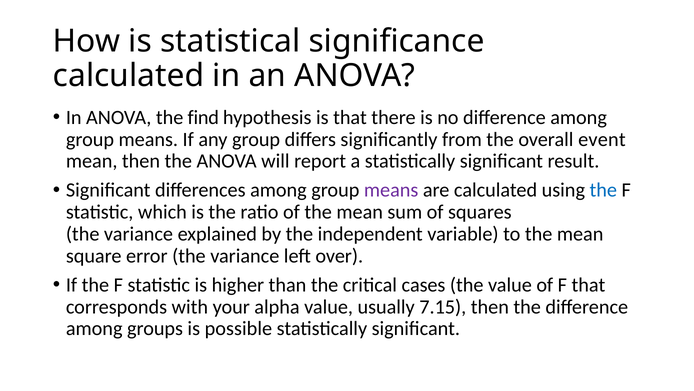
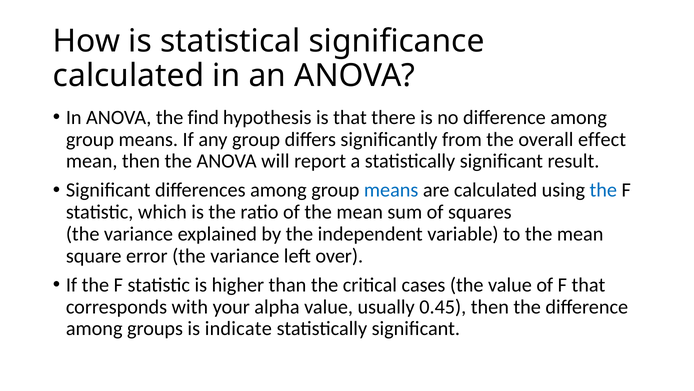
event: event -> effect
means at (391, 190) colour: purple -> blue
7.15: 7.15 -> 0.45
possible: possible -> indicate
